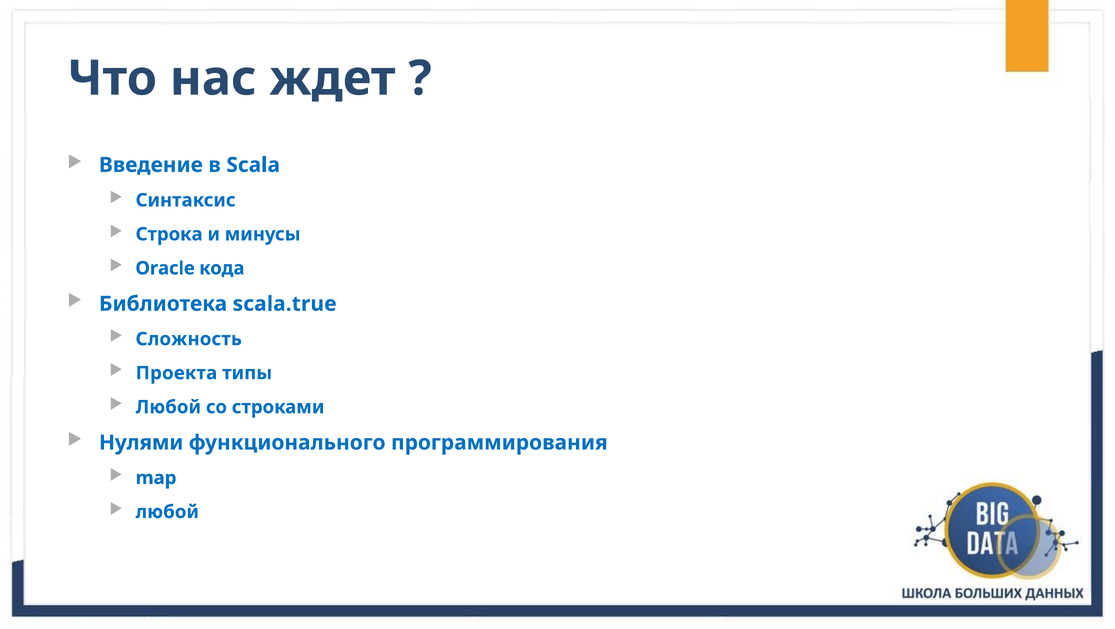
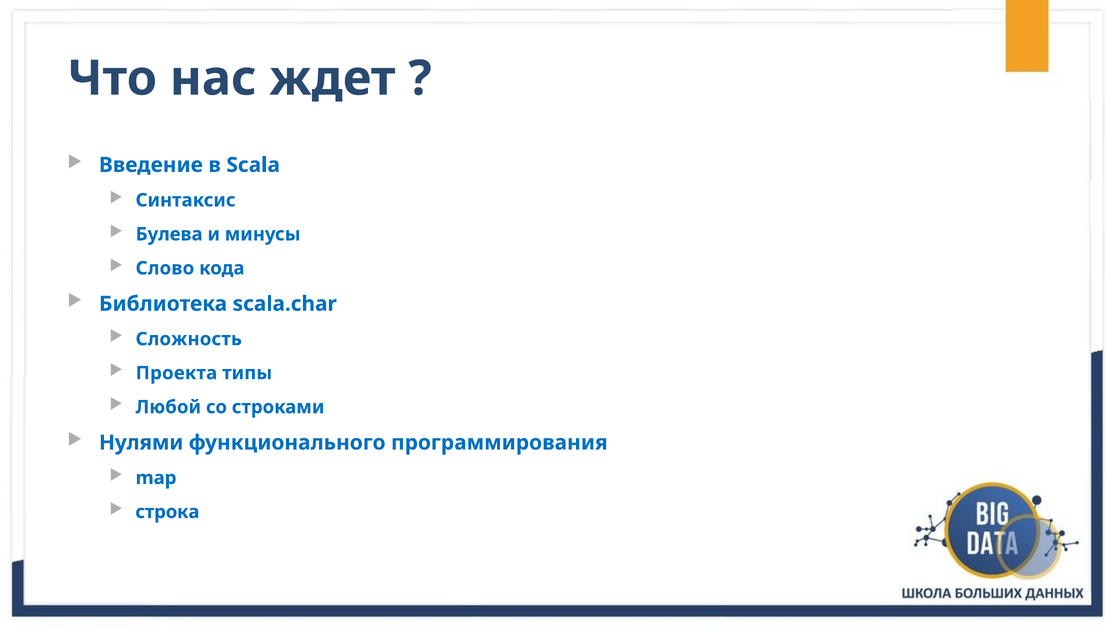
Строка: Строка -> Булева
Oracle: Oracle -> Слово
scala.true: scala.true -> scala.char
любой at (167, 512): любой -> строка
